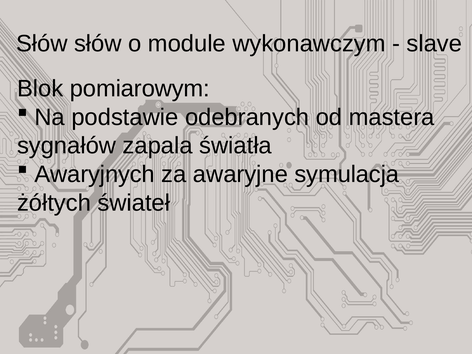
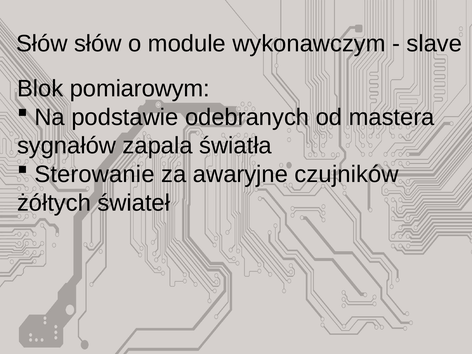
Awaryjnych: Awaryjnych -> Sterowanie
symulacja: symulacja -> czujników
